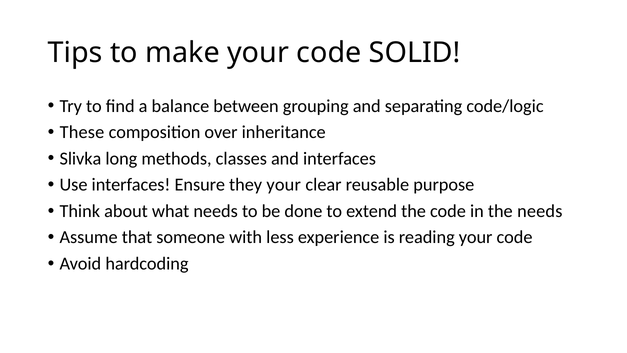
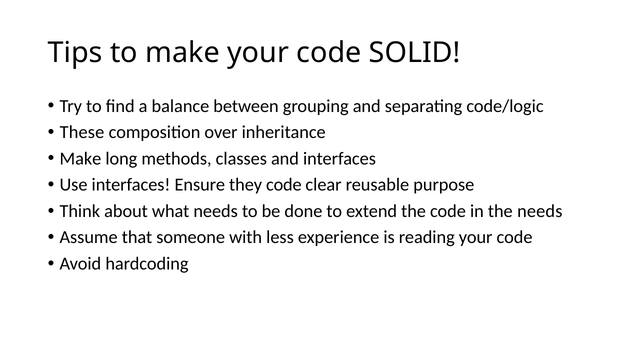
Slivka at (80, 158): Slivka -> Make
they your: your -> code
